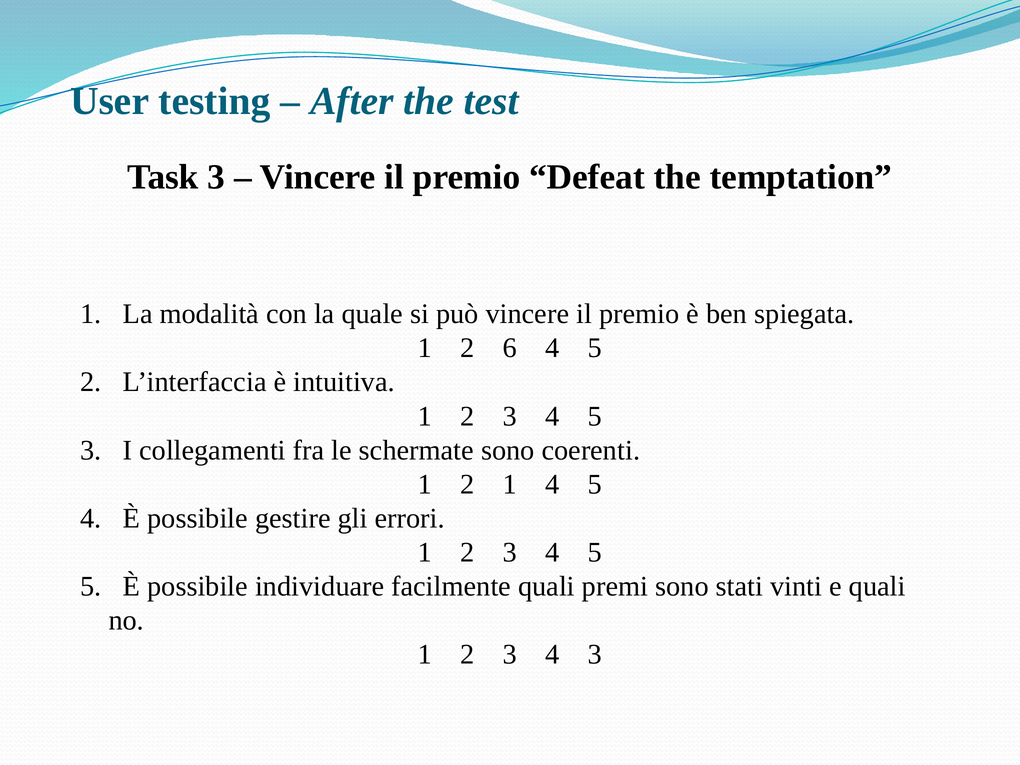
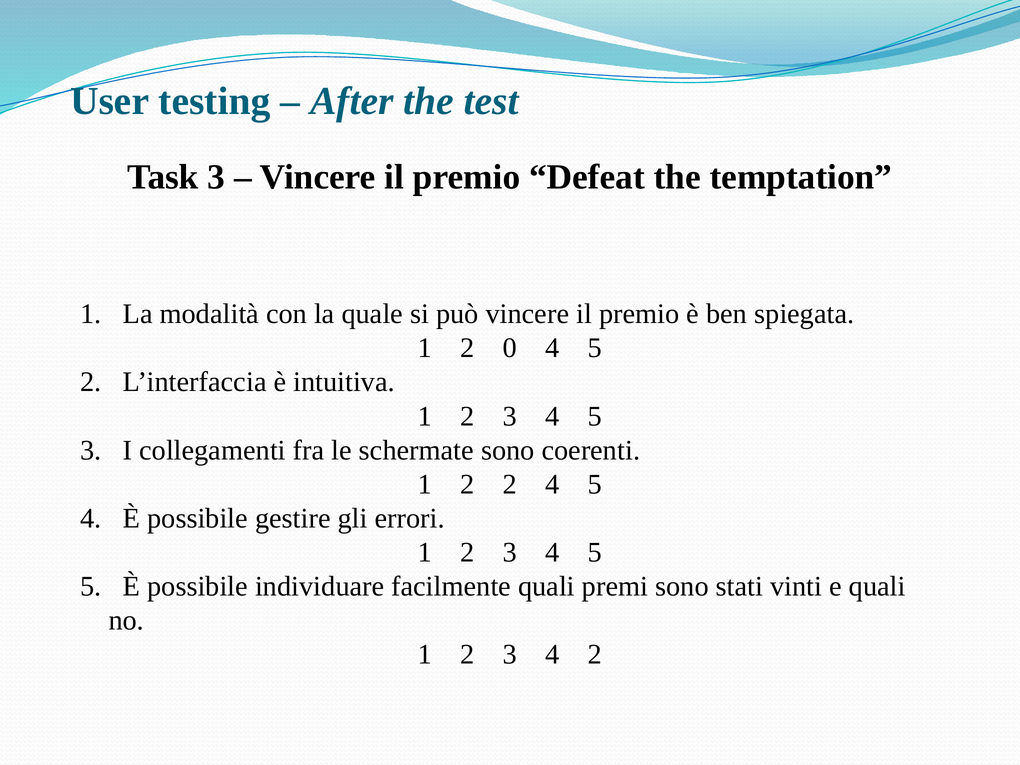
6: 6 -> 0
2 1: 1 -> 2
4 3: 3 -> 2
